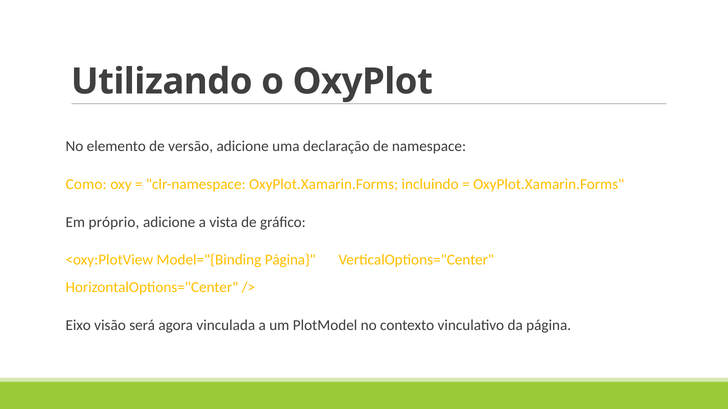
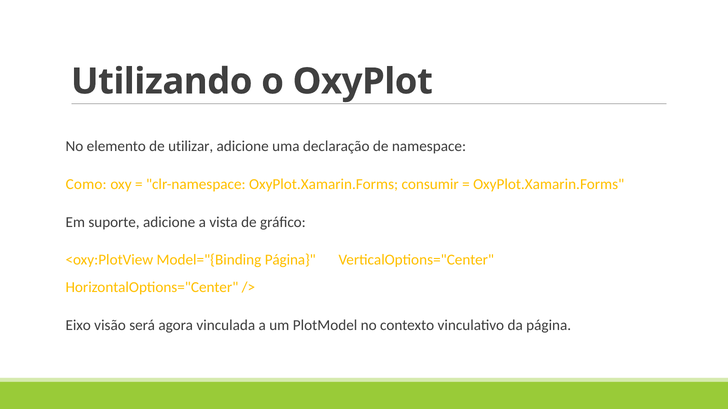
versão: versão -> utilizar
incluindo: incluindo -> consumir
próprio: próprio -> suporte
